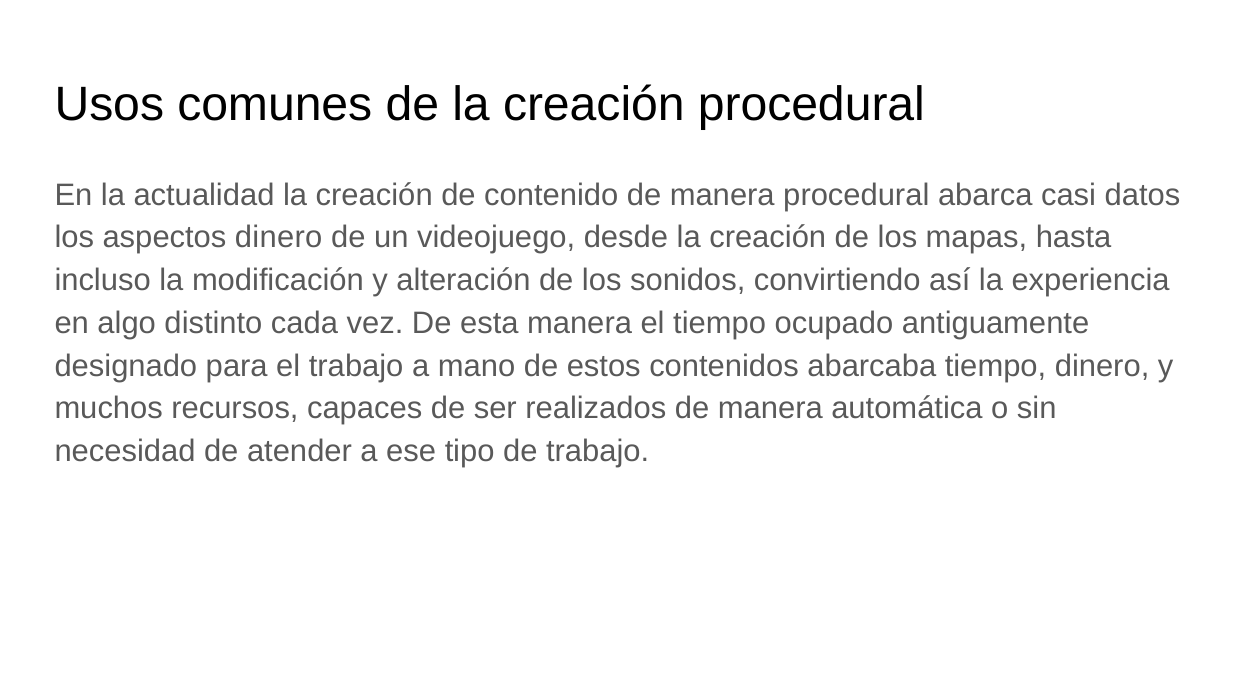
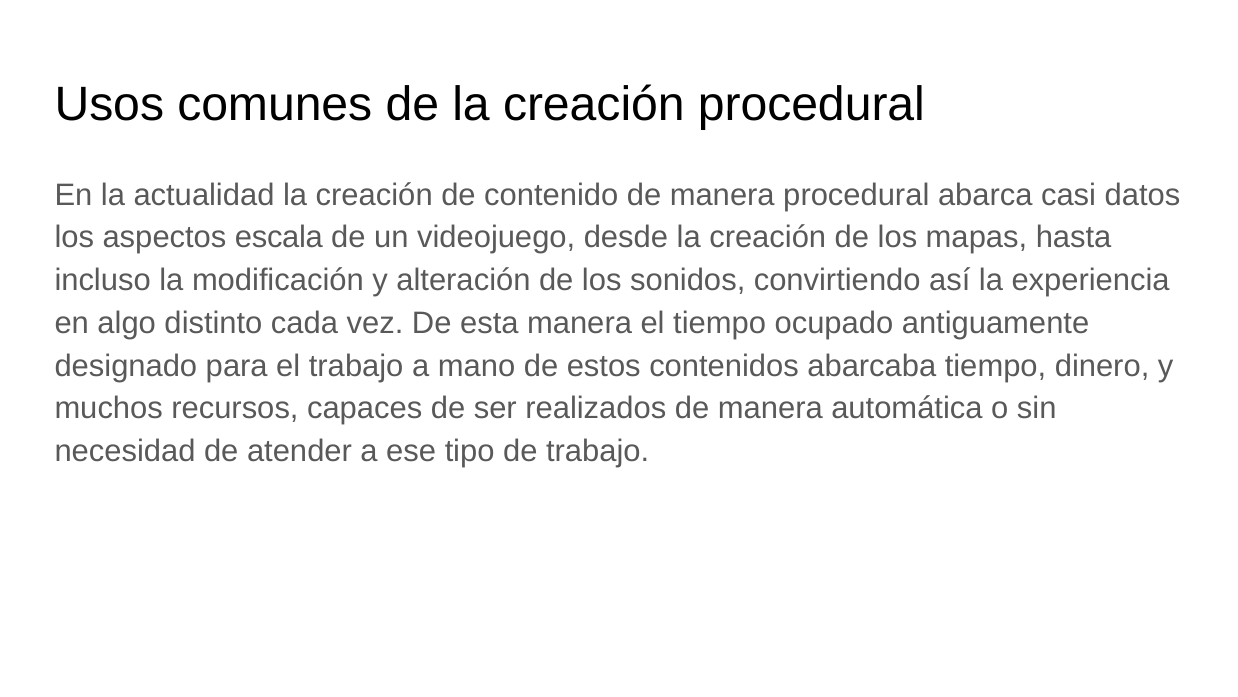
aspectos dinero: dinero -> escala
